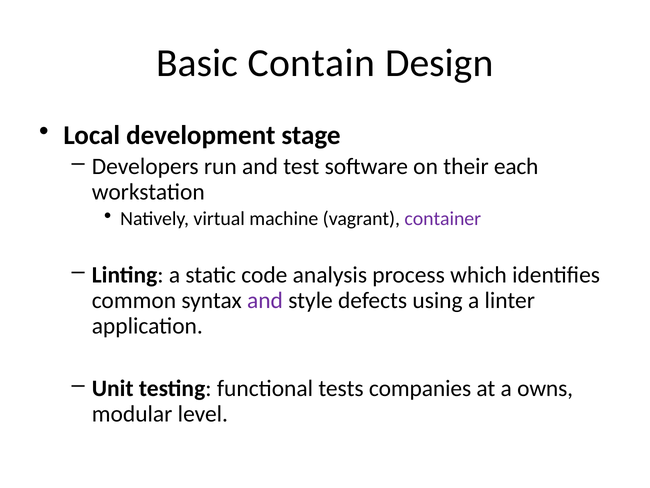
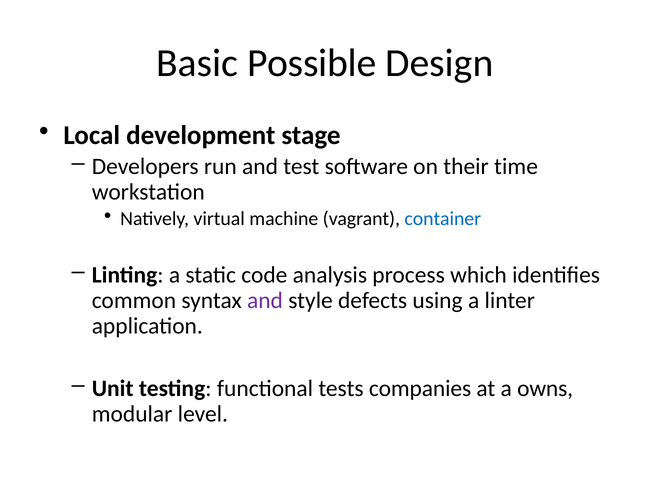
Contain: Contain -> Possible
each: each -> time
container colour: purple -> blue
